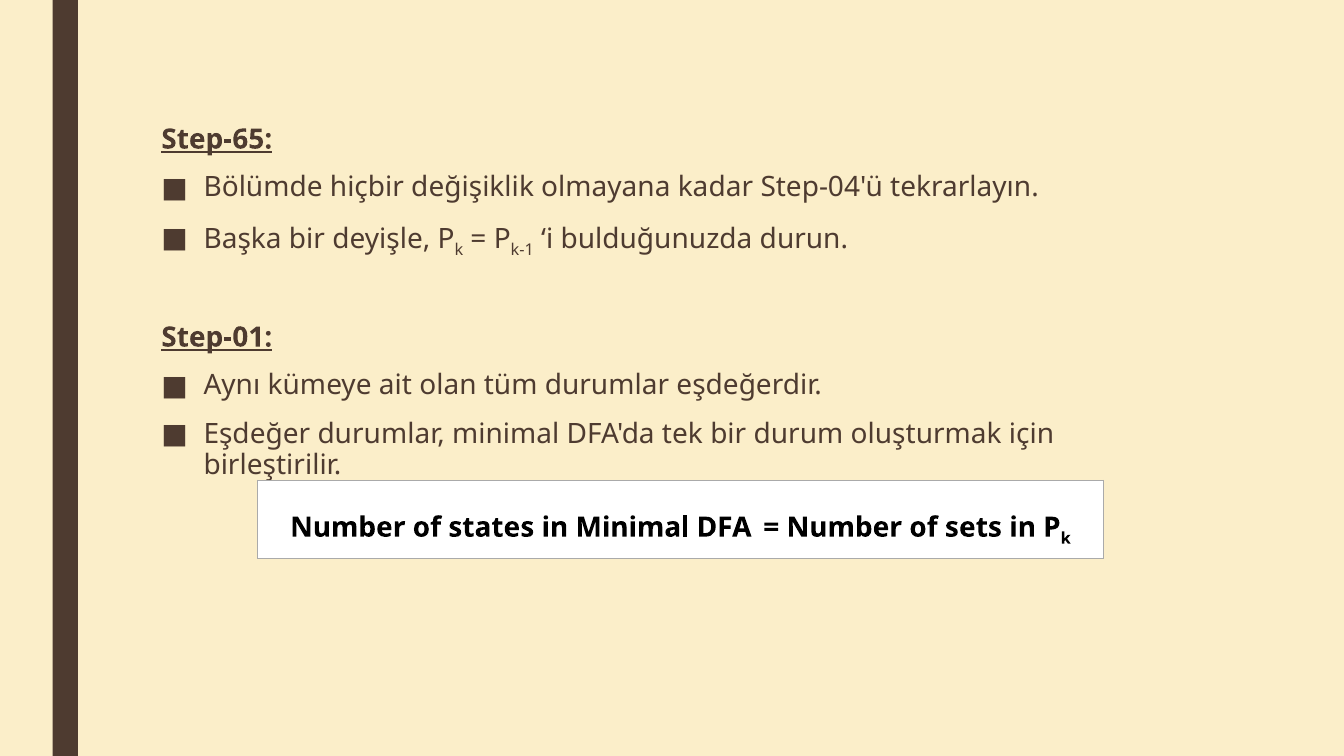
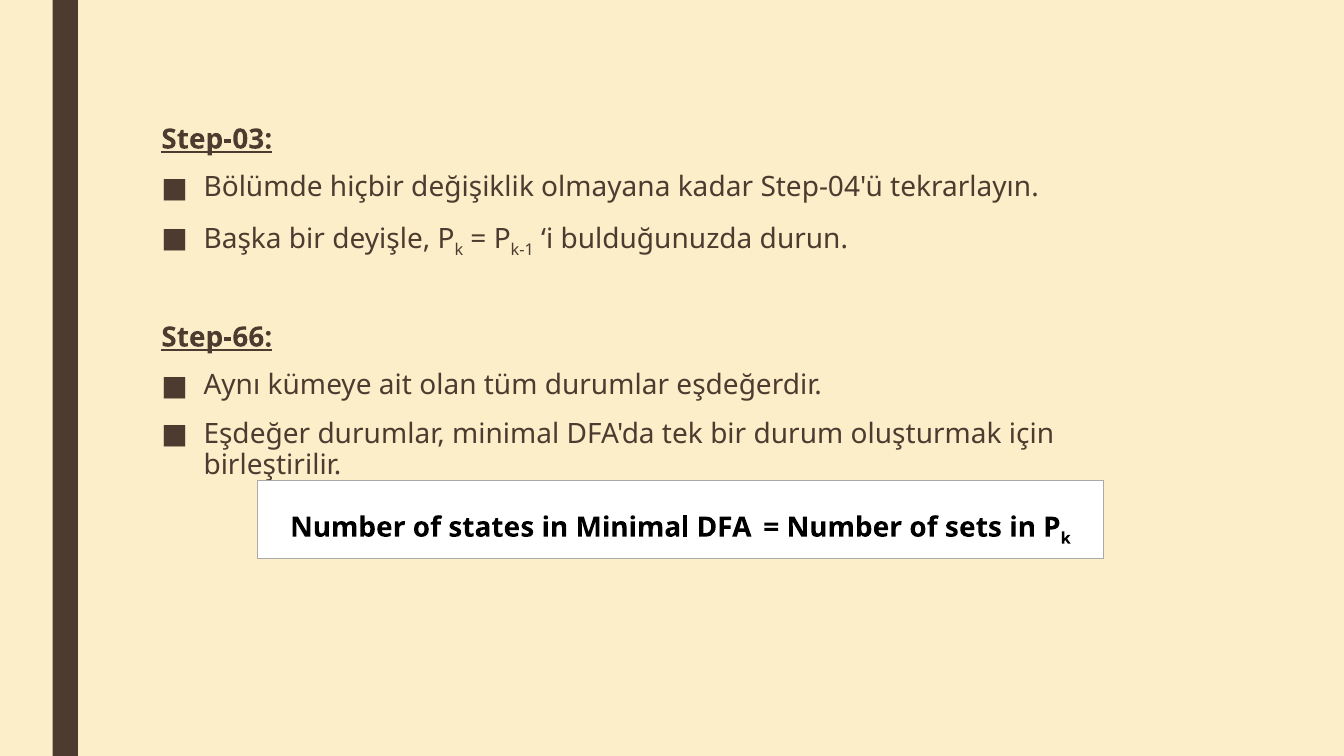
Step-65: Step-65 -> Step-03
Step-01: Step-01 -> Step-66
